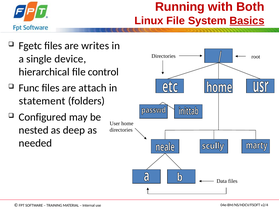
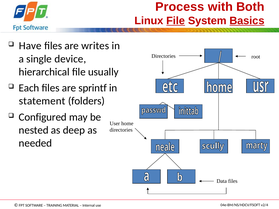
Running: Running -> Process
File at (176, 21) underline: none -> present
Fgetc: Fgetc -> Have
control: control -> usually
Func: Func -> Each
attach: attach -> sprintf
